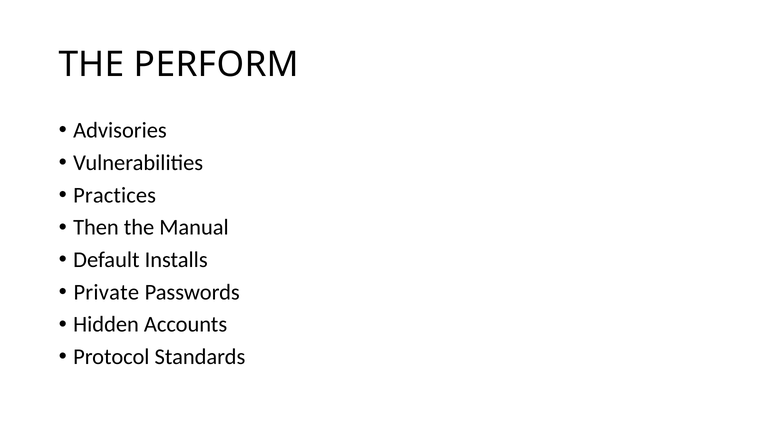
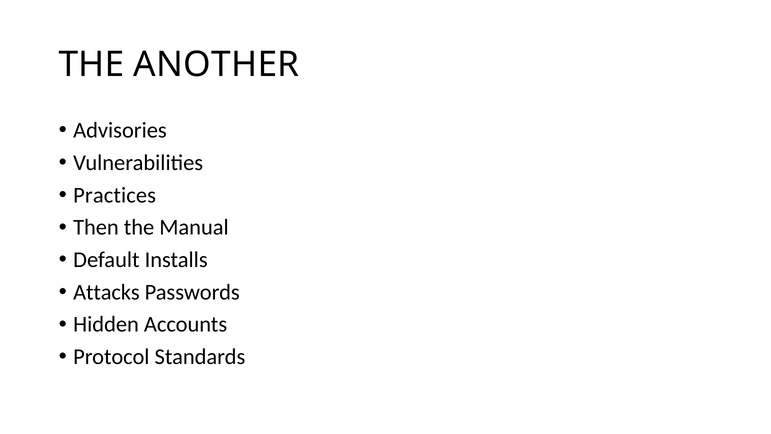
PERFORM: PERFORM -> ANOTHER
Private: Private -> Attacks
